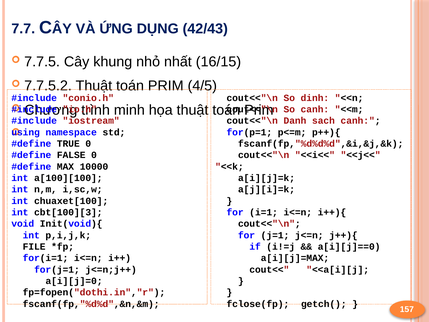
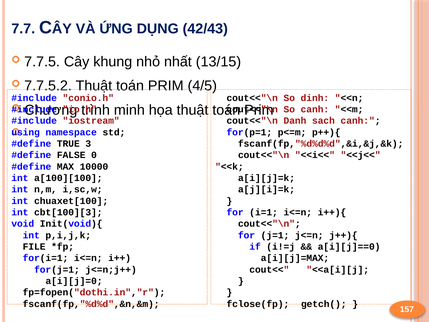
16/15: 16/15 -> 13/15
TRUE 0: 0 -> 3
